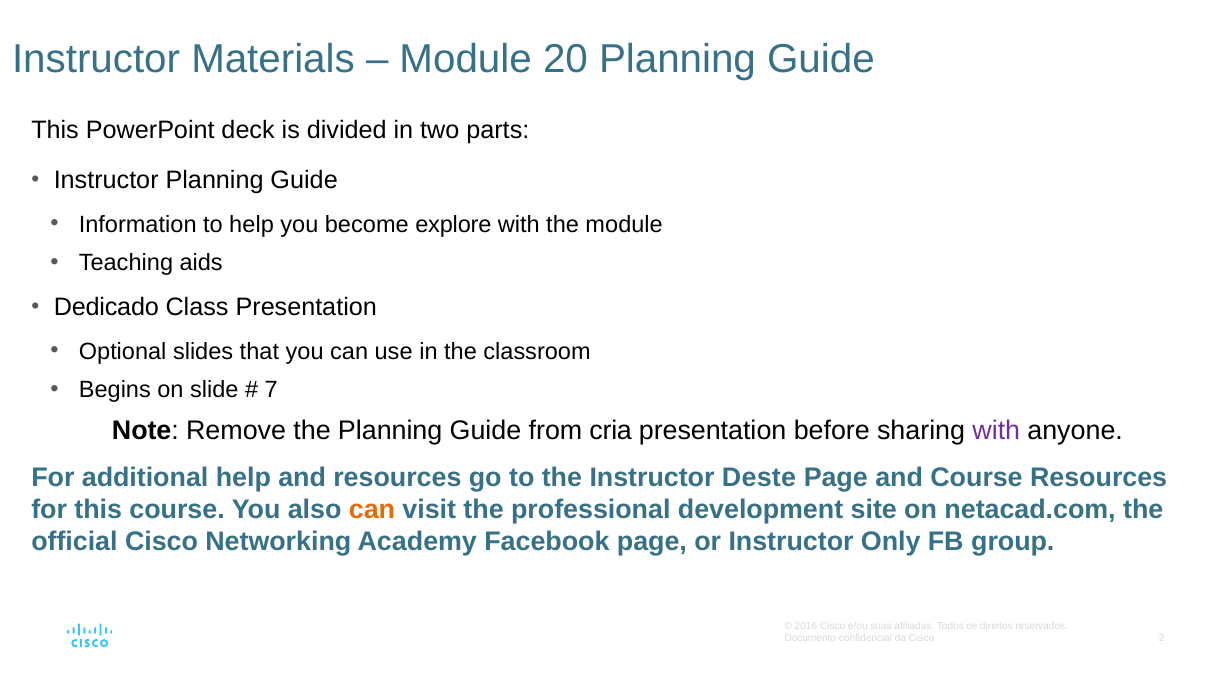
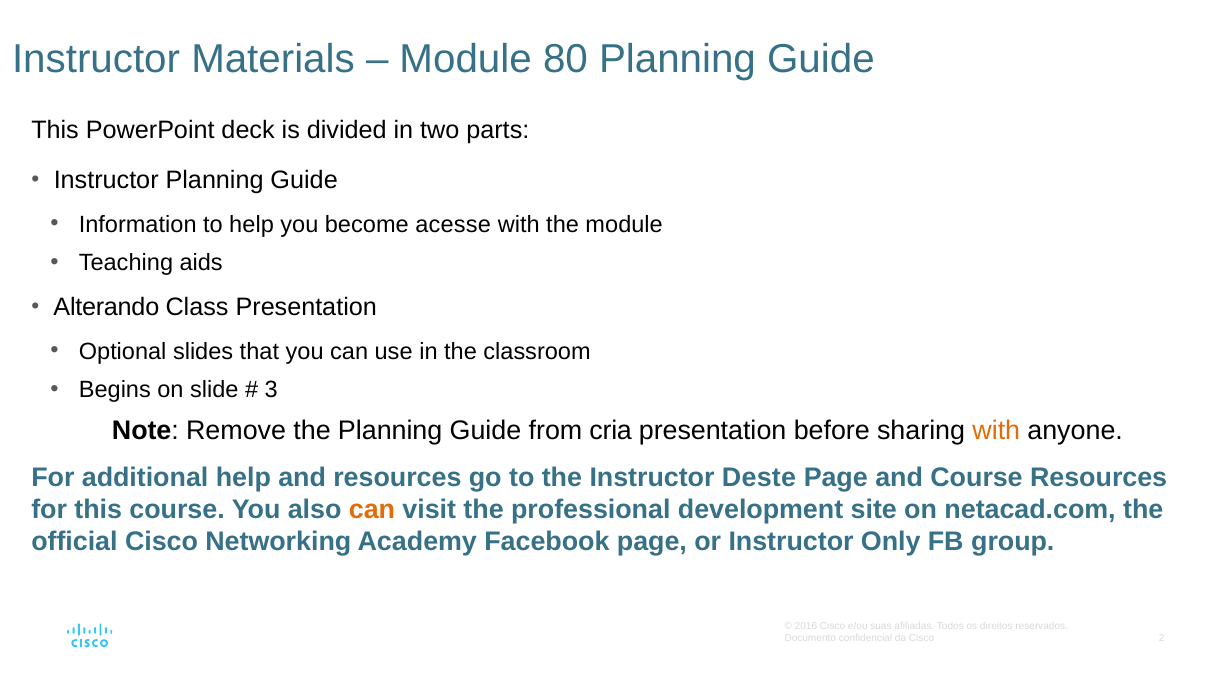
20: 20 -> 80
explore: explore -> acesse
Dedicado: Dedicado -> Alterando
7: 7 -> 3
with at (996, 431) colour: purple -> orange
